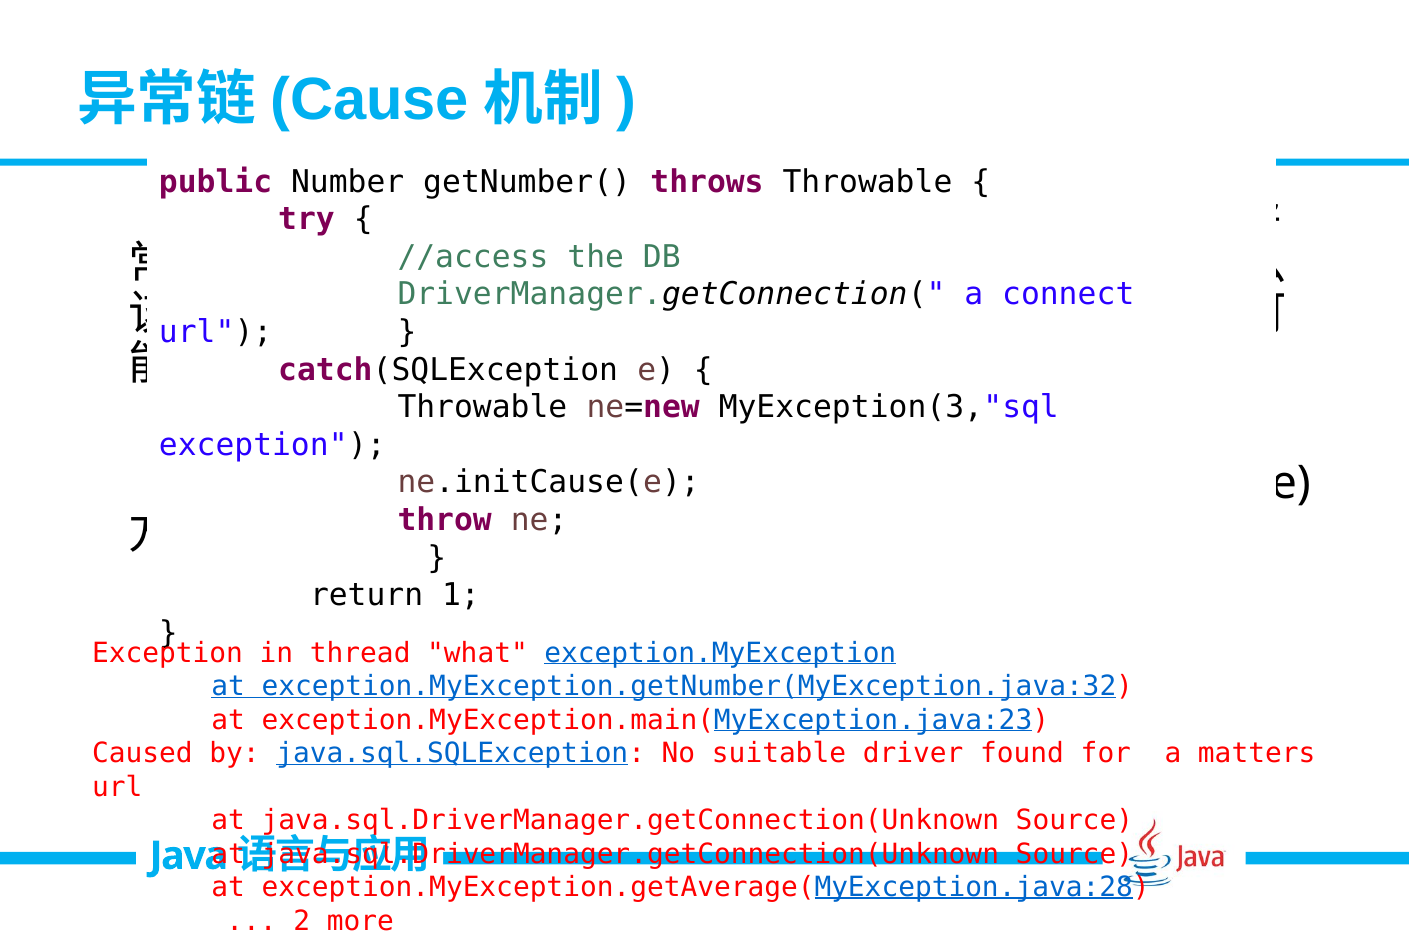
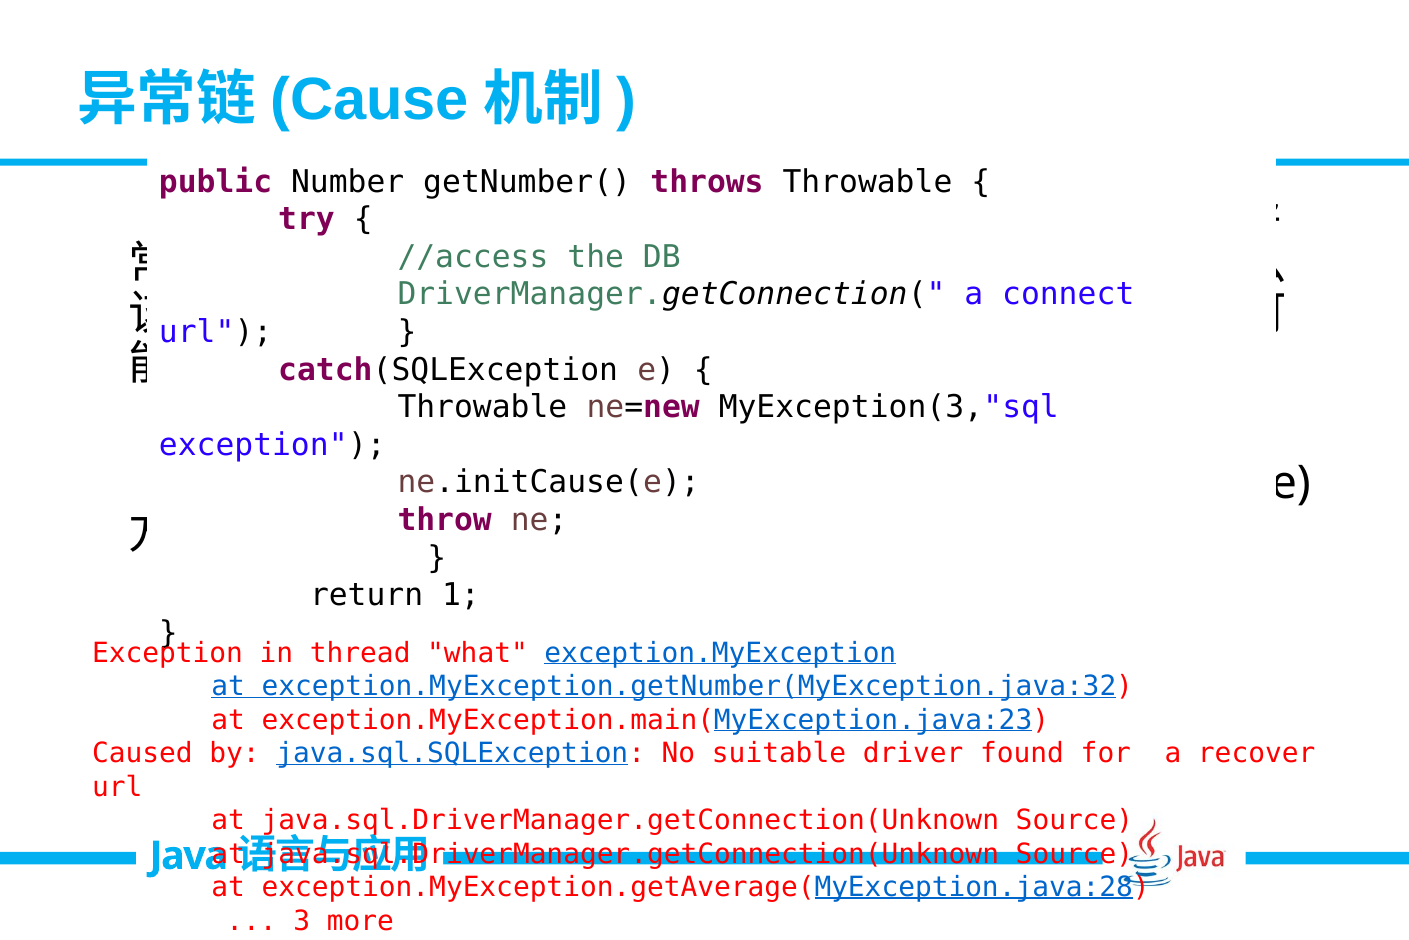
matters: matters -> recover
2: 2 -> 3
